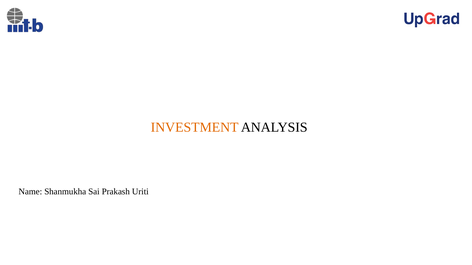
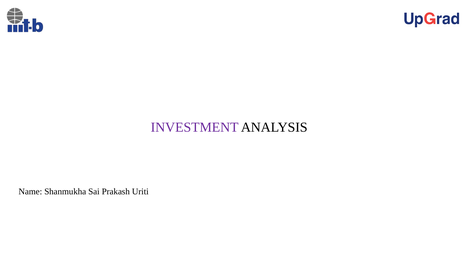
INVESTMENT colour: orange -> purple
